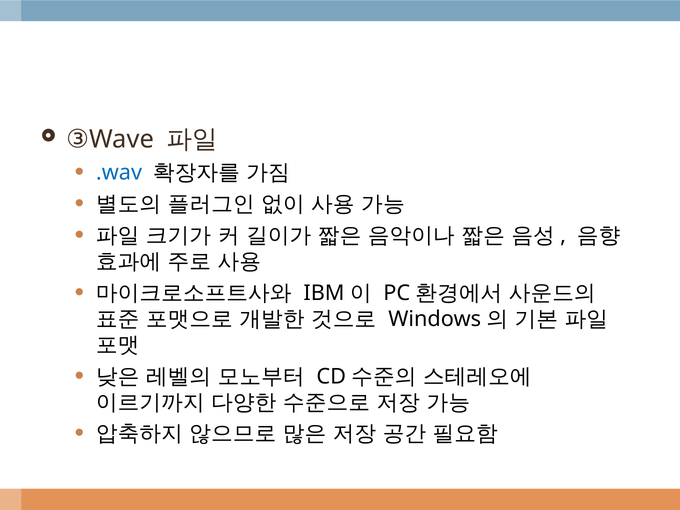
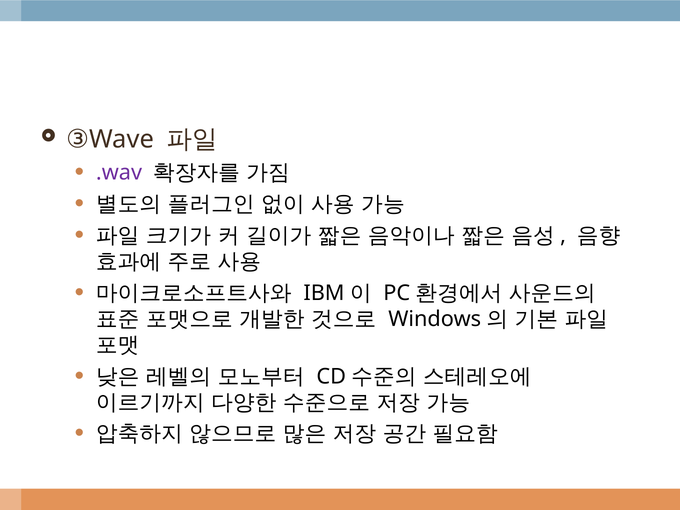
.wav colour: blue -> purple
